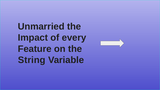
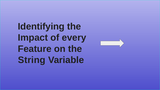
Unmarried: Unmarried -> Identifying
